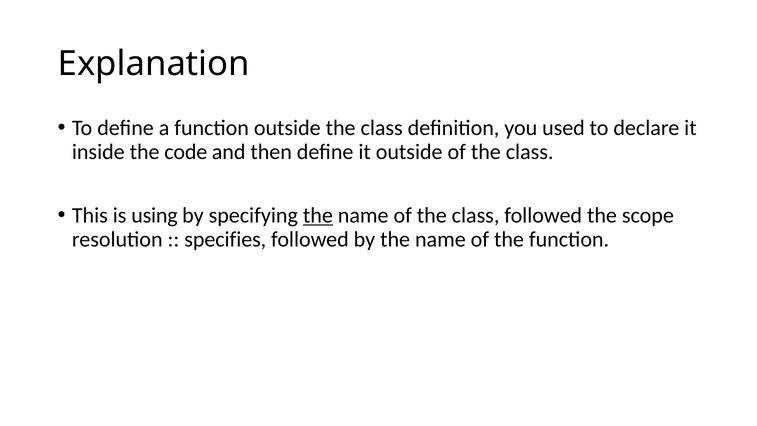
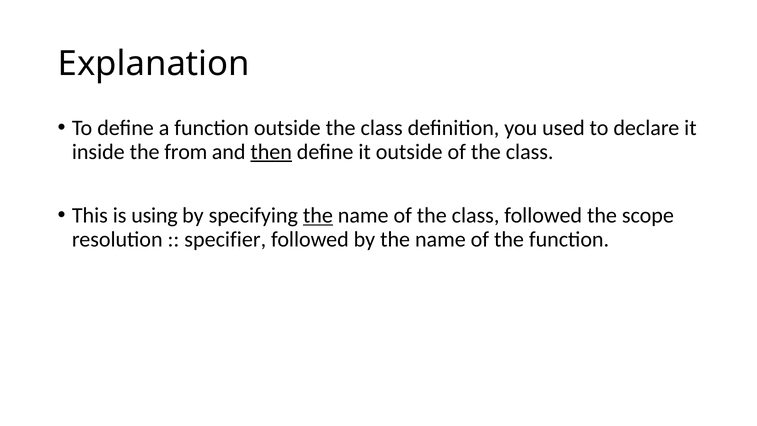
code: code -> from
then underline: none -> present
specifies: specifies -> specifier
